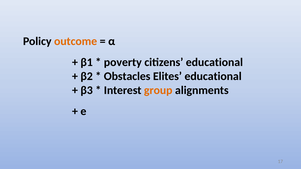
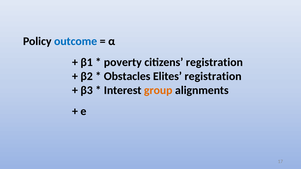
outcome colour: orange -> blue
citizens educational: educational -> registration
Elites educational: educational -> registration
